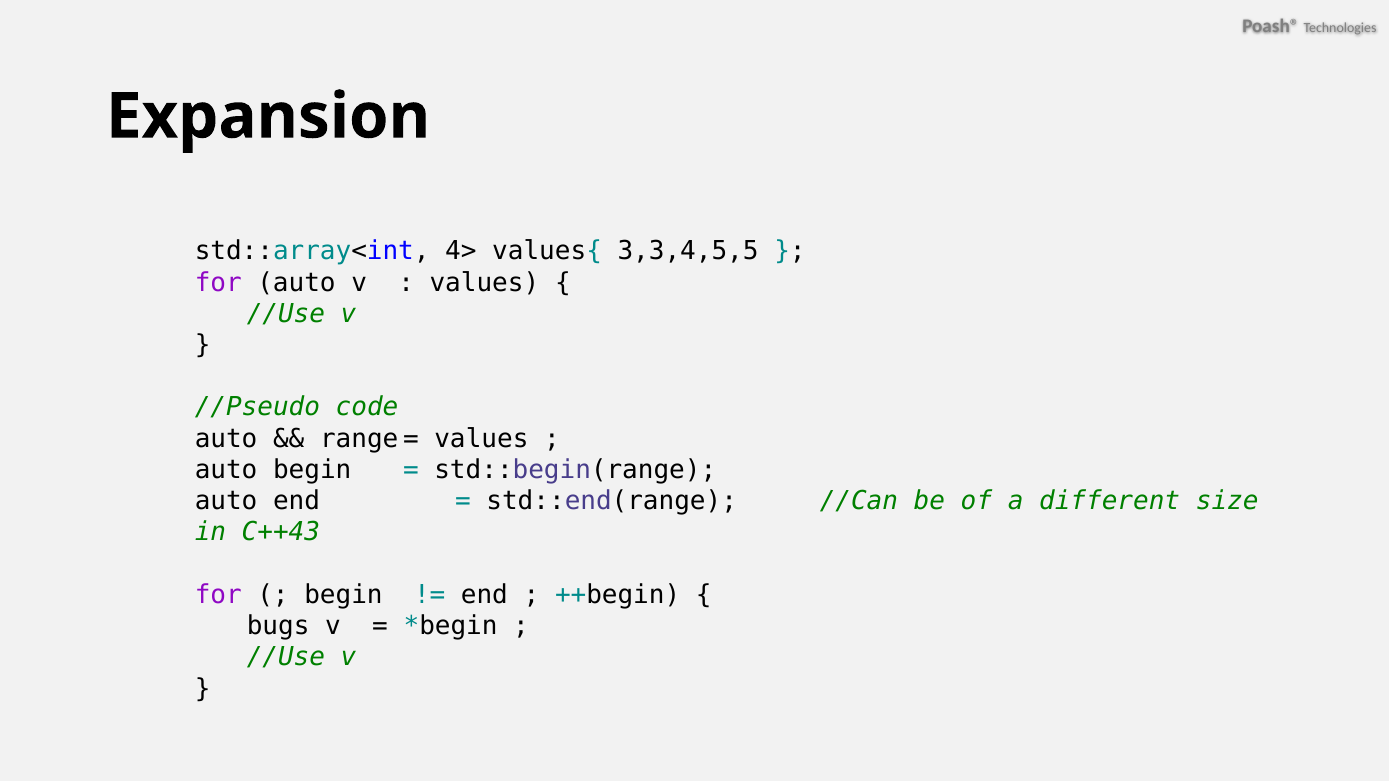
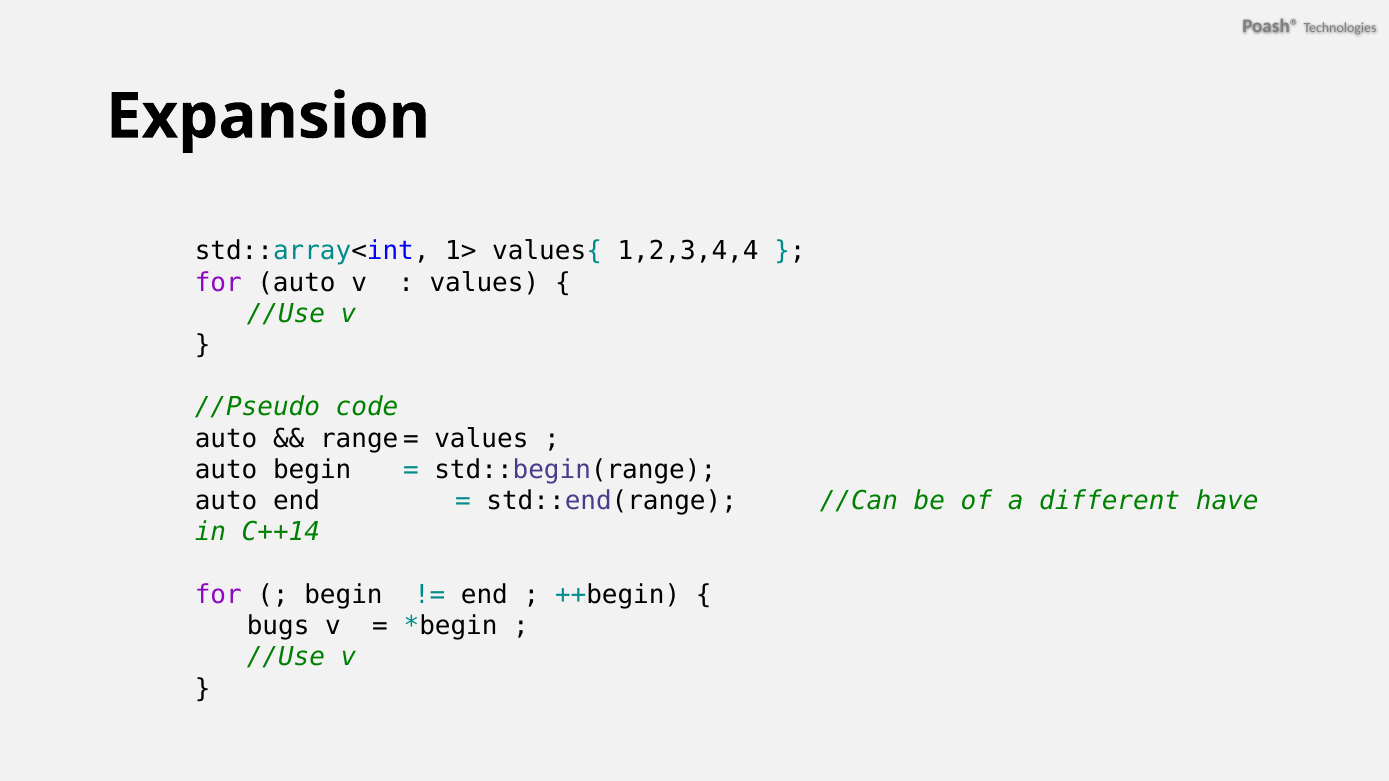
4>: 4> -> 1>
3,3,4,5,5: 3,3,4,5,5 -> 1,2,3,4,4
size: size -> have
C++43: C++43 -> C++14
